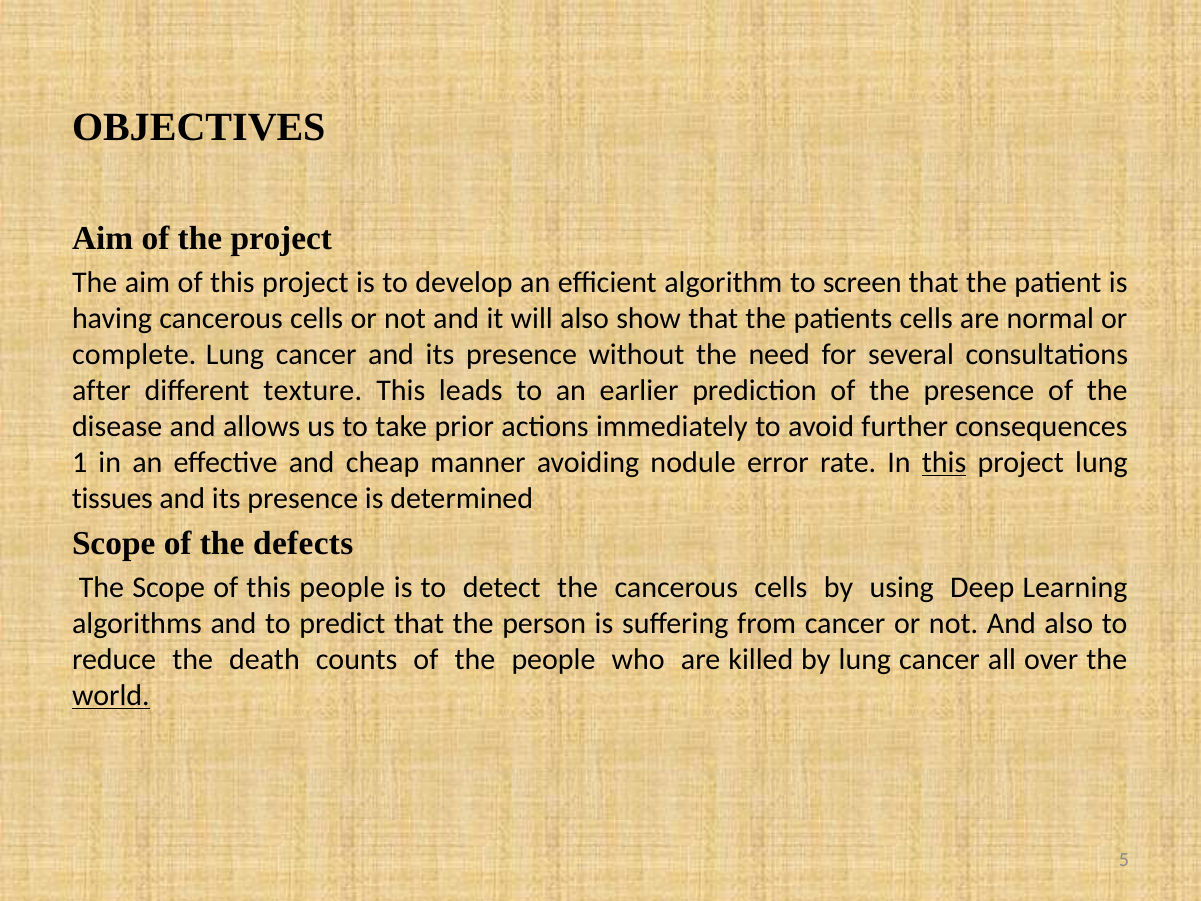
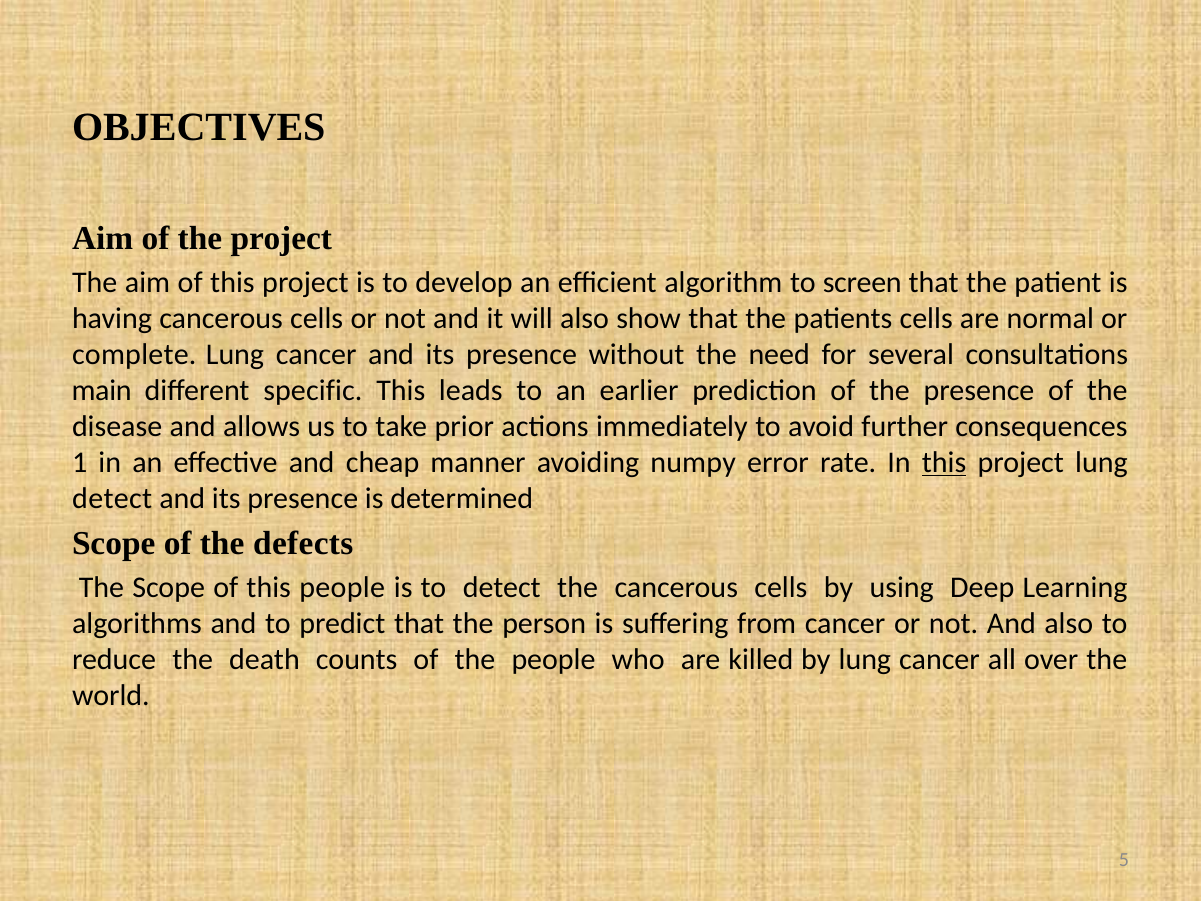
after: after -> main
texture: texture -> specific
nodule: nodule -> numpy
tissues at (112, 499): tissues -> detect
world underline: present -> none
